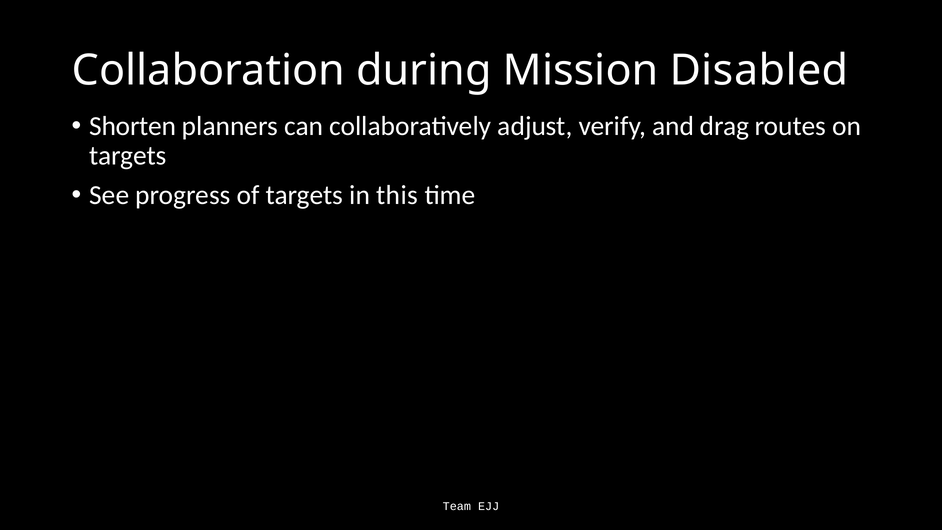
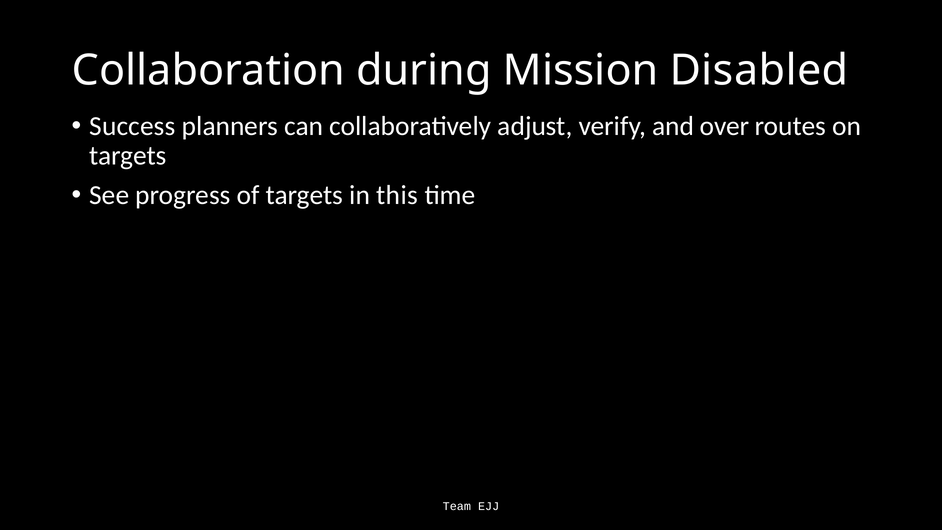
Shorten: Shorten -> Success
drag: drag -> over
